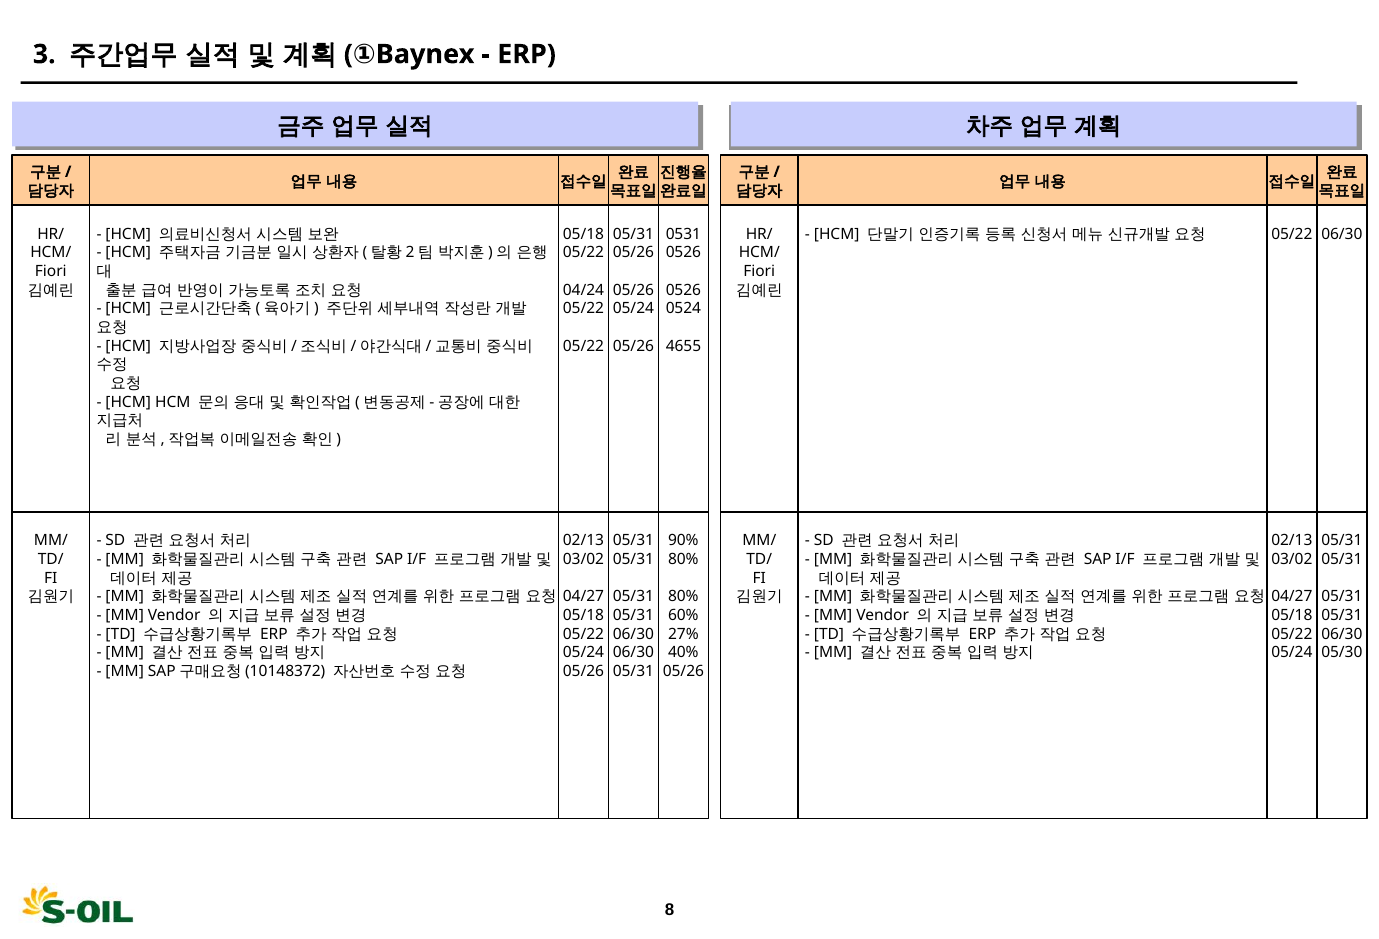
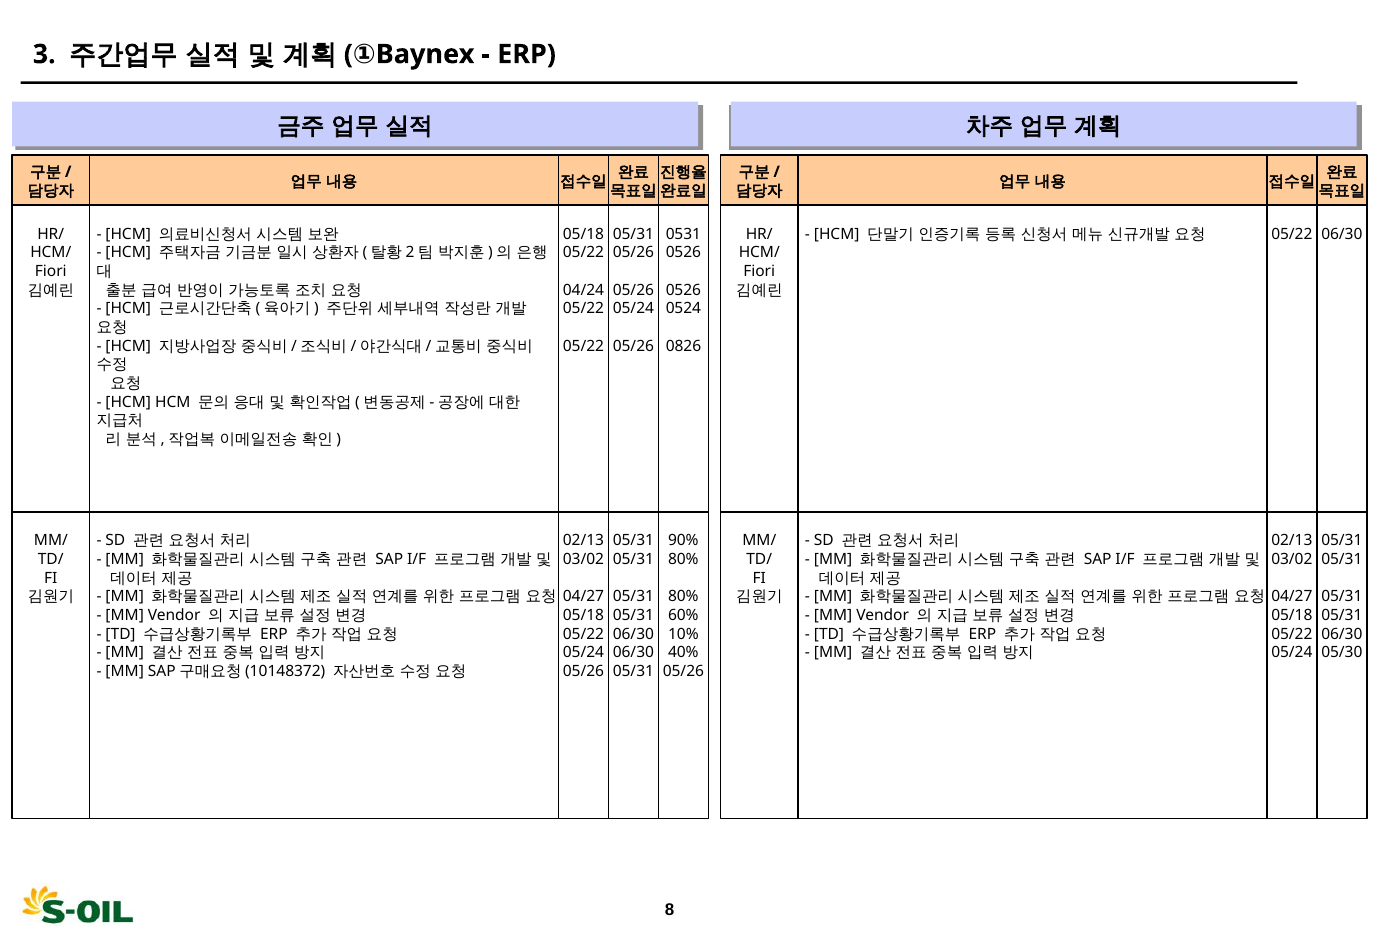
4655: 4655 -> 0826
27%: 27% -> 10%
